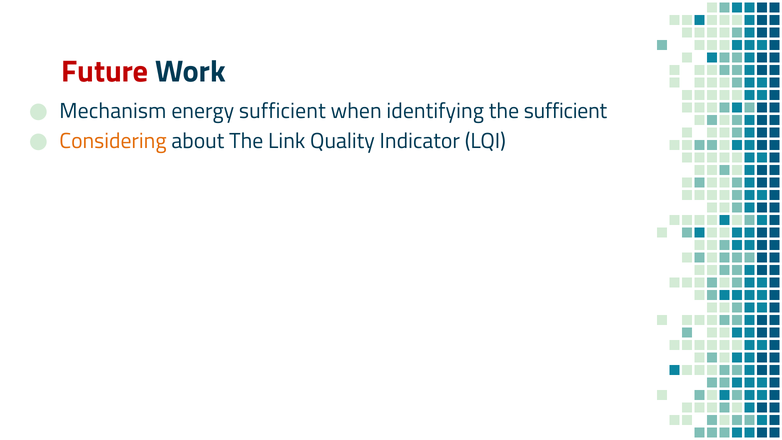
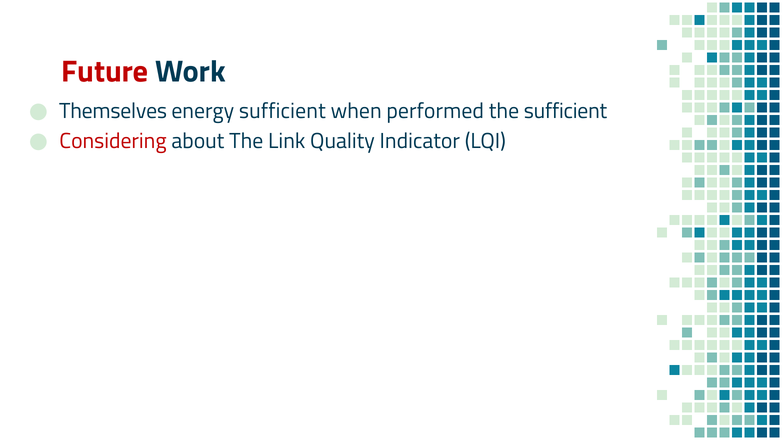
Mechanism: Mechanism -> Themselves
identifying: identifying -> performed
Considering colour: orange -> red
